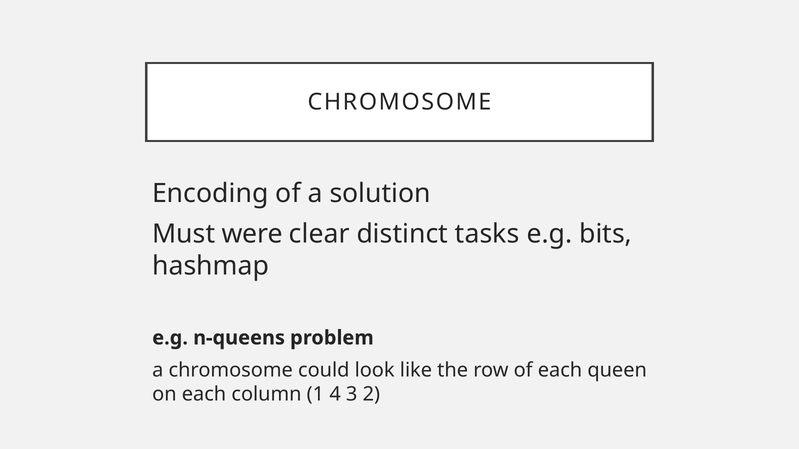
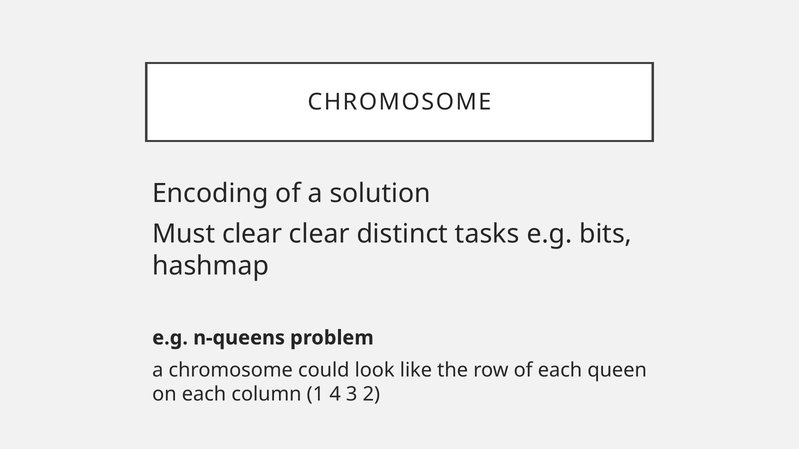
Must were: were -> clear
